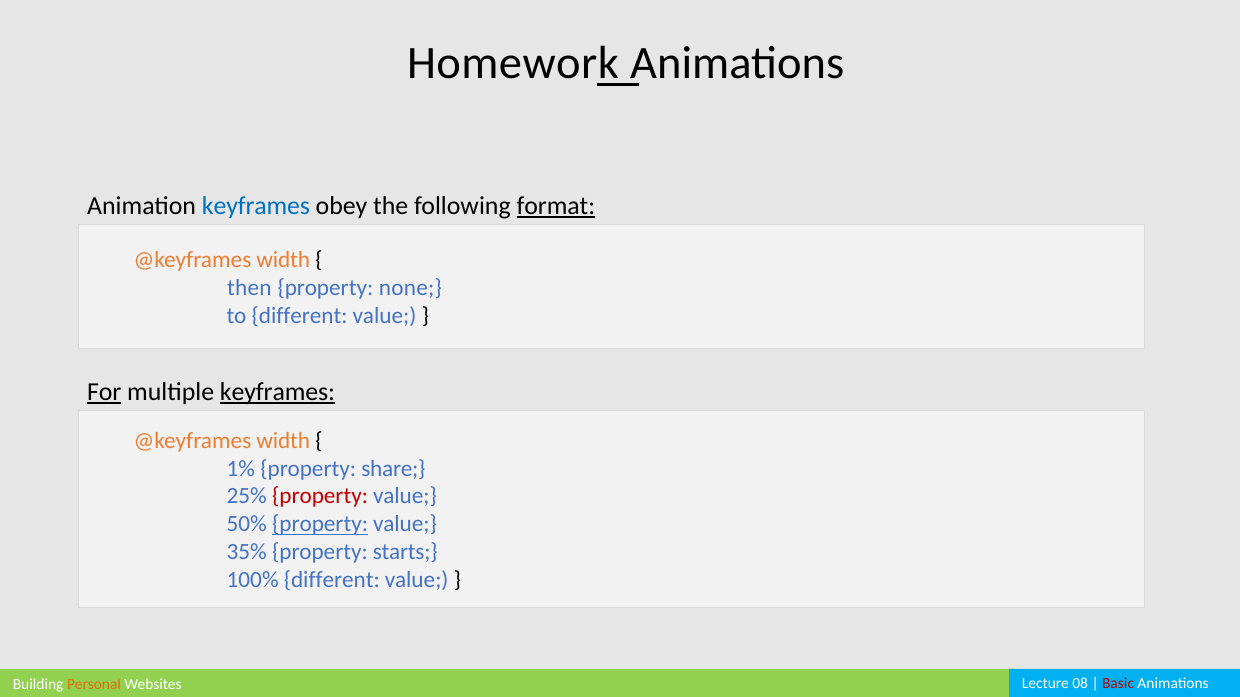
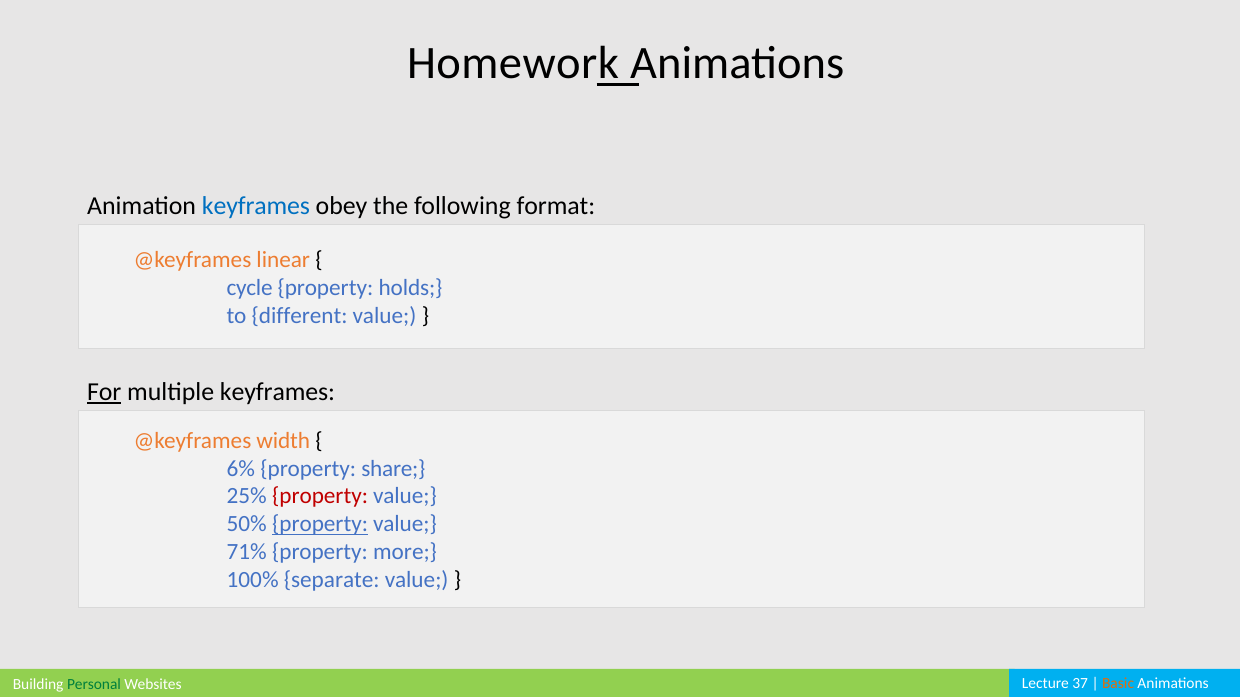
format underline: present -> none
width at (283, 260): width -> linear
then: then -> cycle
none: none -> holds
keyframes at (278, 392) underline: present -> none
1%: 1% -> 6%
35%: 35% -> 71%
starts: starts -> more
100% different: different -> separate
Personal colour: orange -> green
08: 08 -> 37
Basic colour: red -> orange
